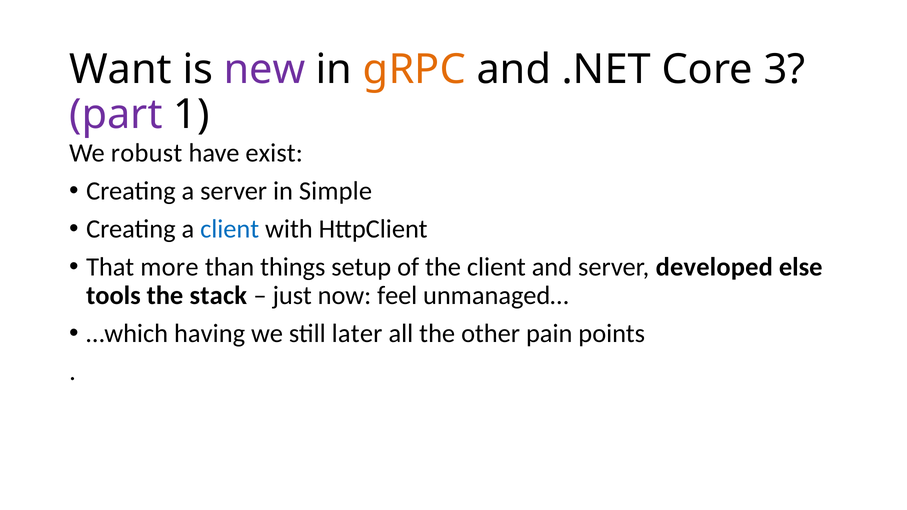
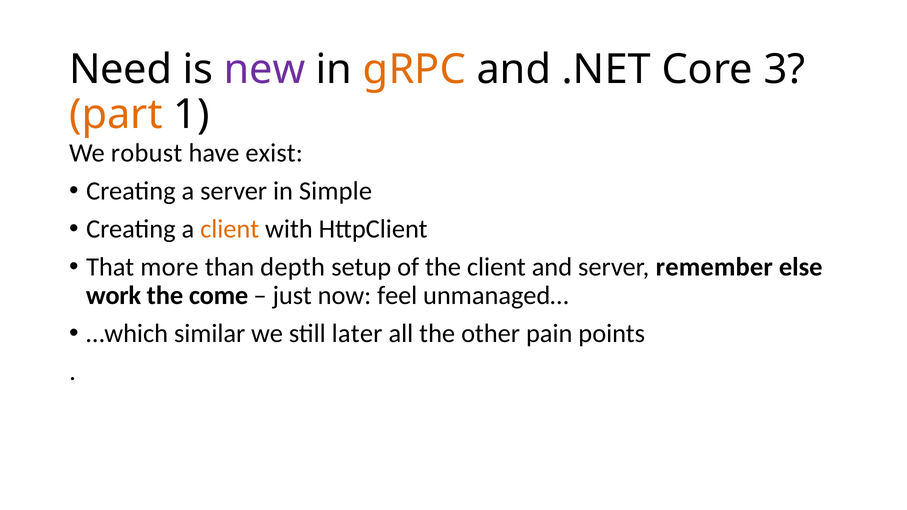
Want: Want -> Need
part colour: purple -> orange
client at (230, 229) colour: blue -> orange
things: things -> depth
developed: developed -> remember
tools: tools -> work
stack: stack -> come
having: having -> similar
